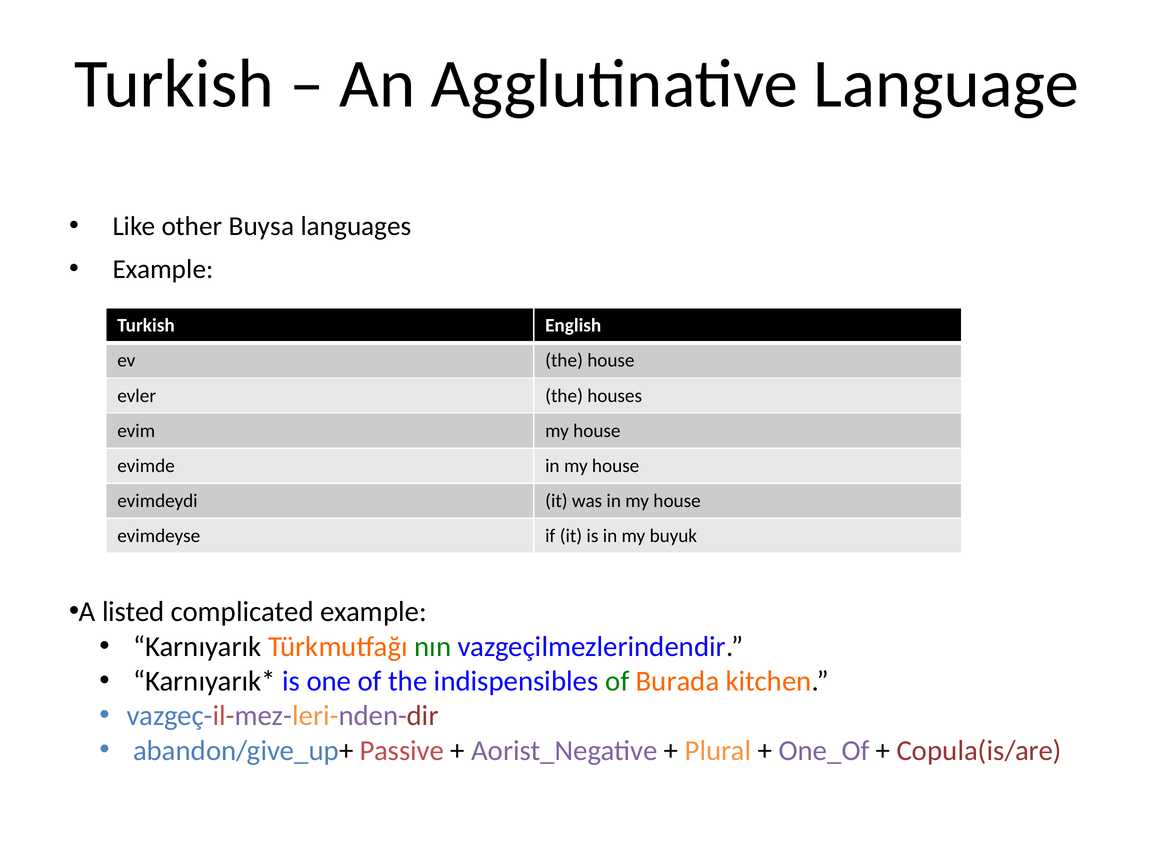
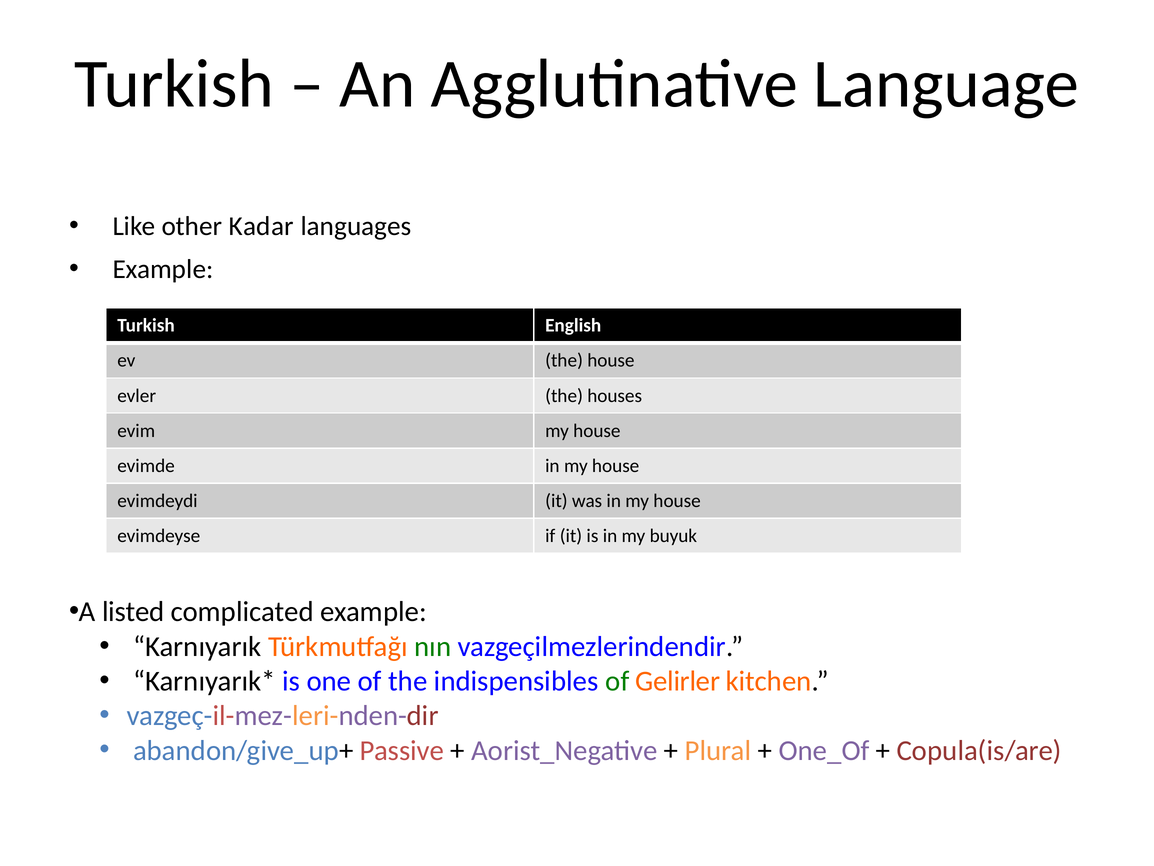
Buysa: Buysa -> Kadar
Burada: Burada -> Gelirler
